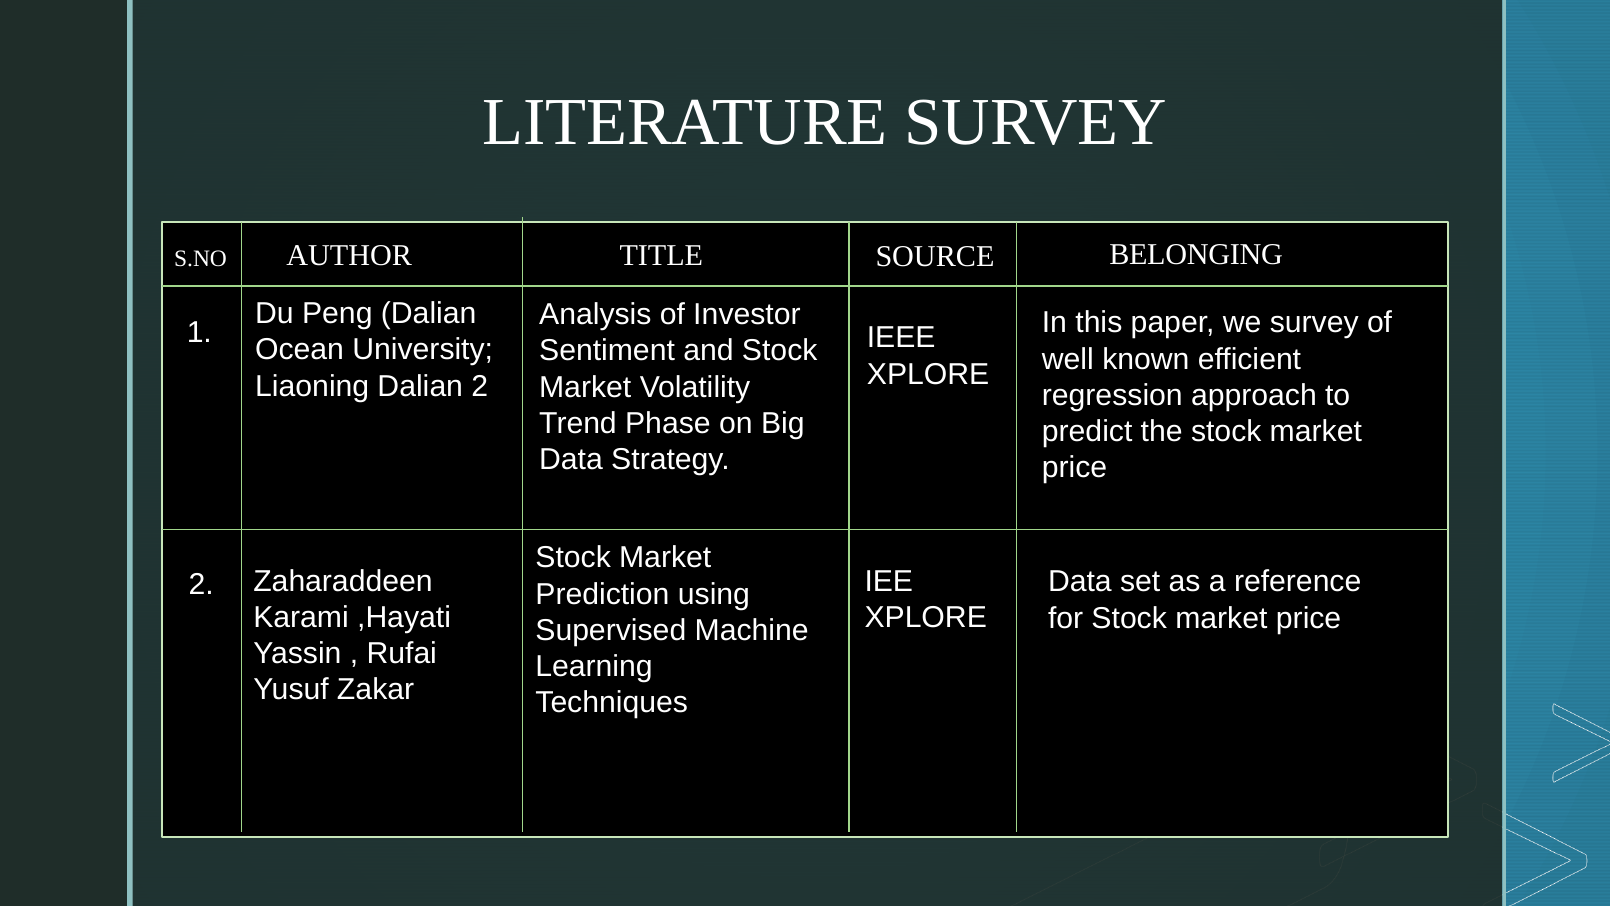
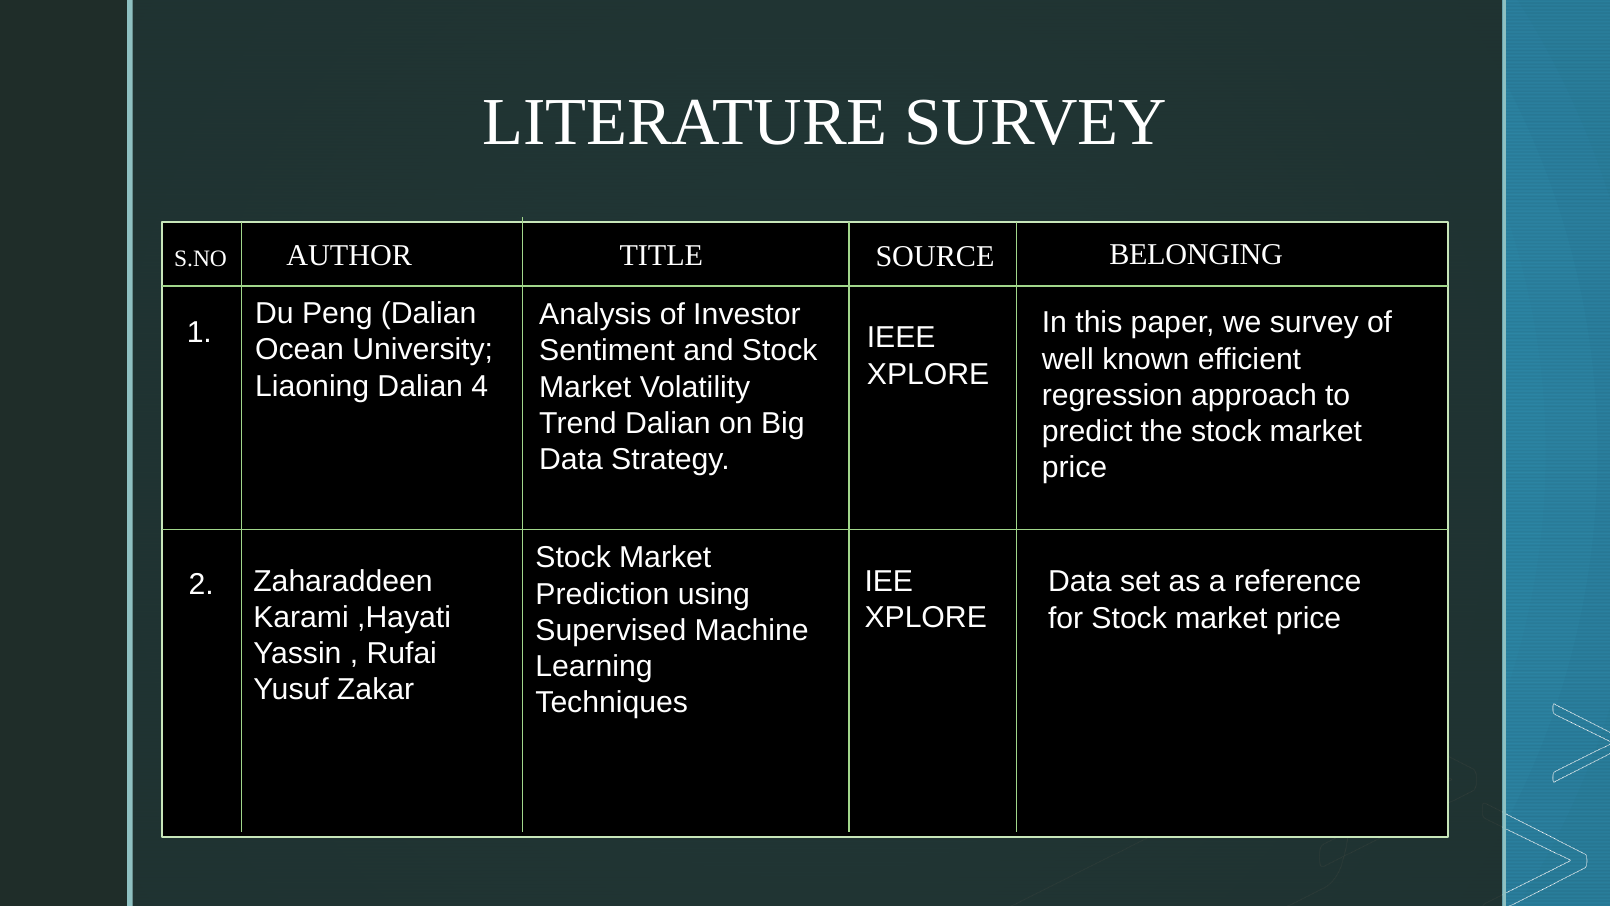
Dalian 2: 2 -> 4
Trend Phase: Phase -> Dalian
